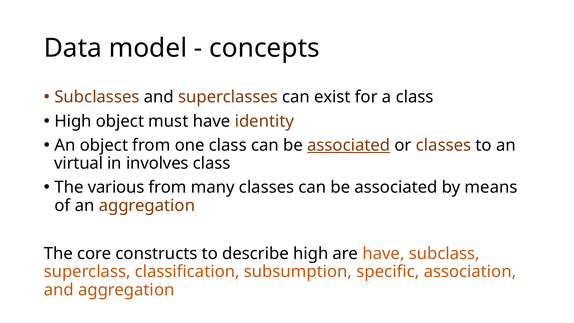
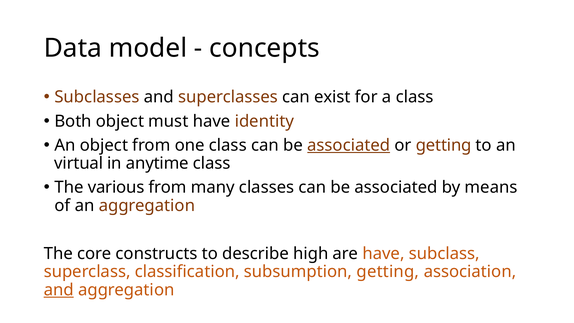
High at (73, 121): High -> Both
or classes: classes -> getting
involves: involves -> anytime
subsumption specific: specific -> getting
and at (59, 290) underline: none -> present
